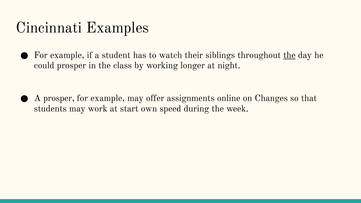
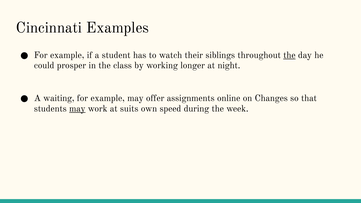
A prosper: prosper -> waiting
may at (77, 109) underline: none -> present
start: start -> suits
